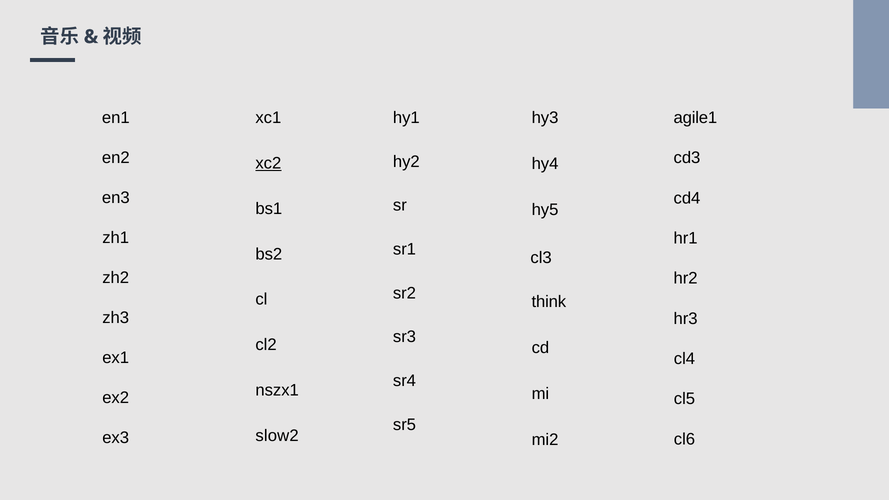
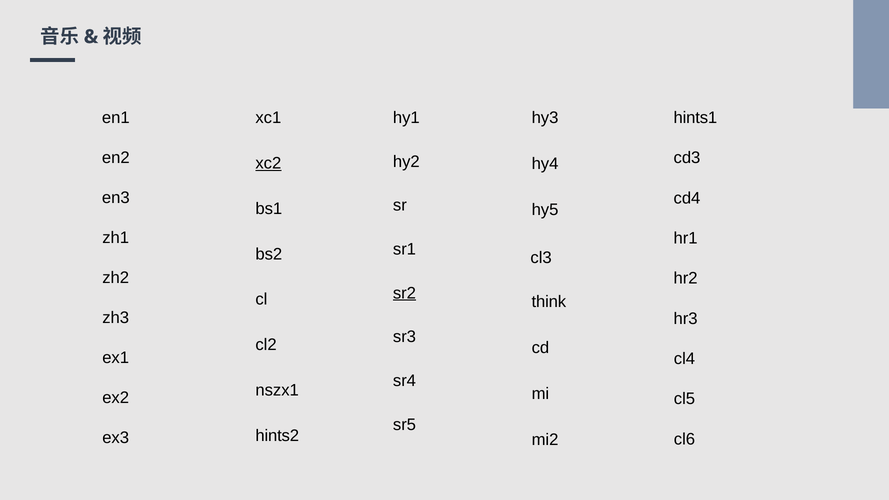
agile1: agile1 -> hints1
sr2 underline: none -> present
slow2: slow2 -> hints2
